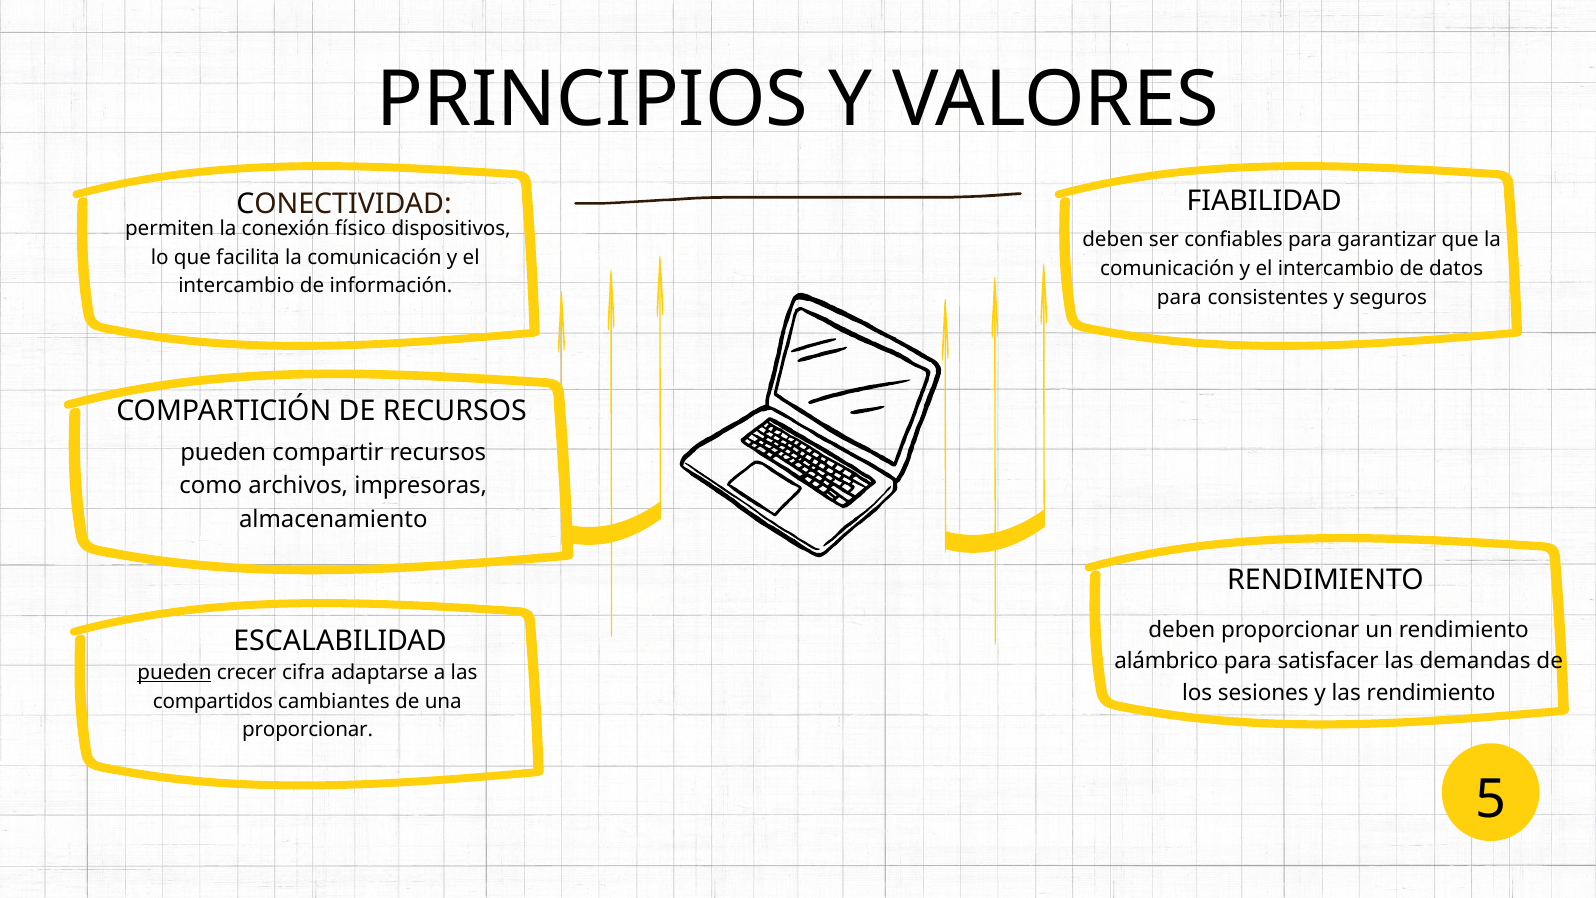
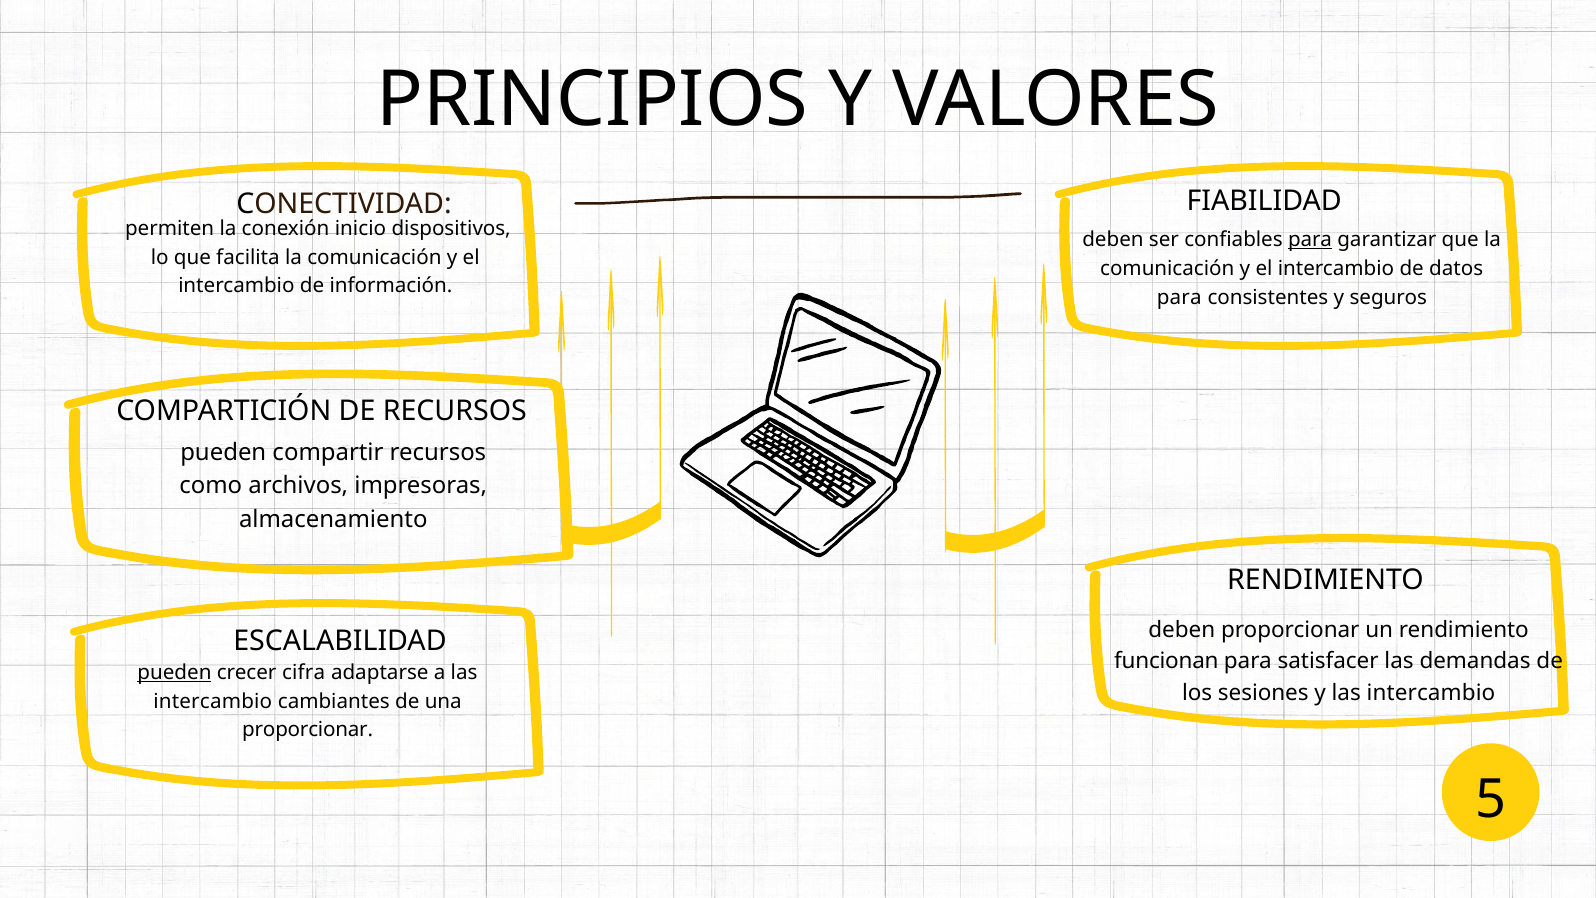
físico: físico -> inicio
para at (1310, 240) underline: none -> present
alámbrico: alámbrico -> funcionan
y las rendimiento: rendimiento -> intercambio
compartidos at (213, 701): compartidos -> intercambio
